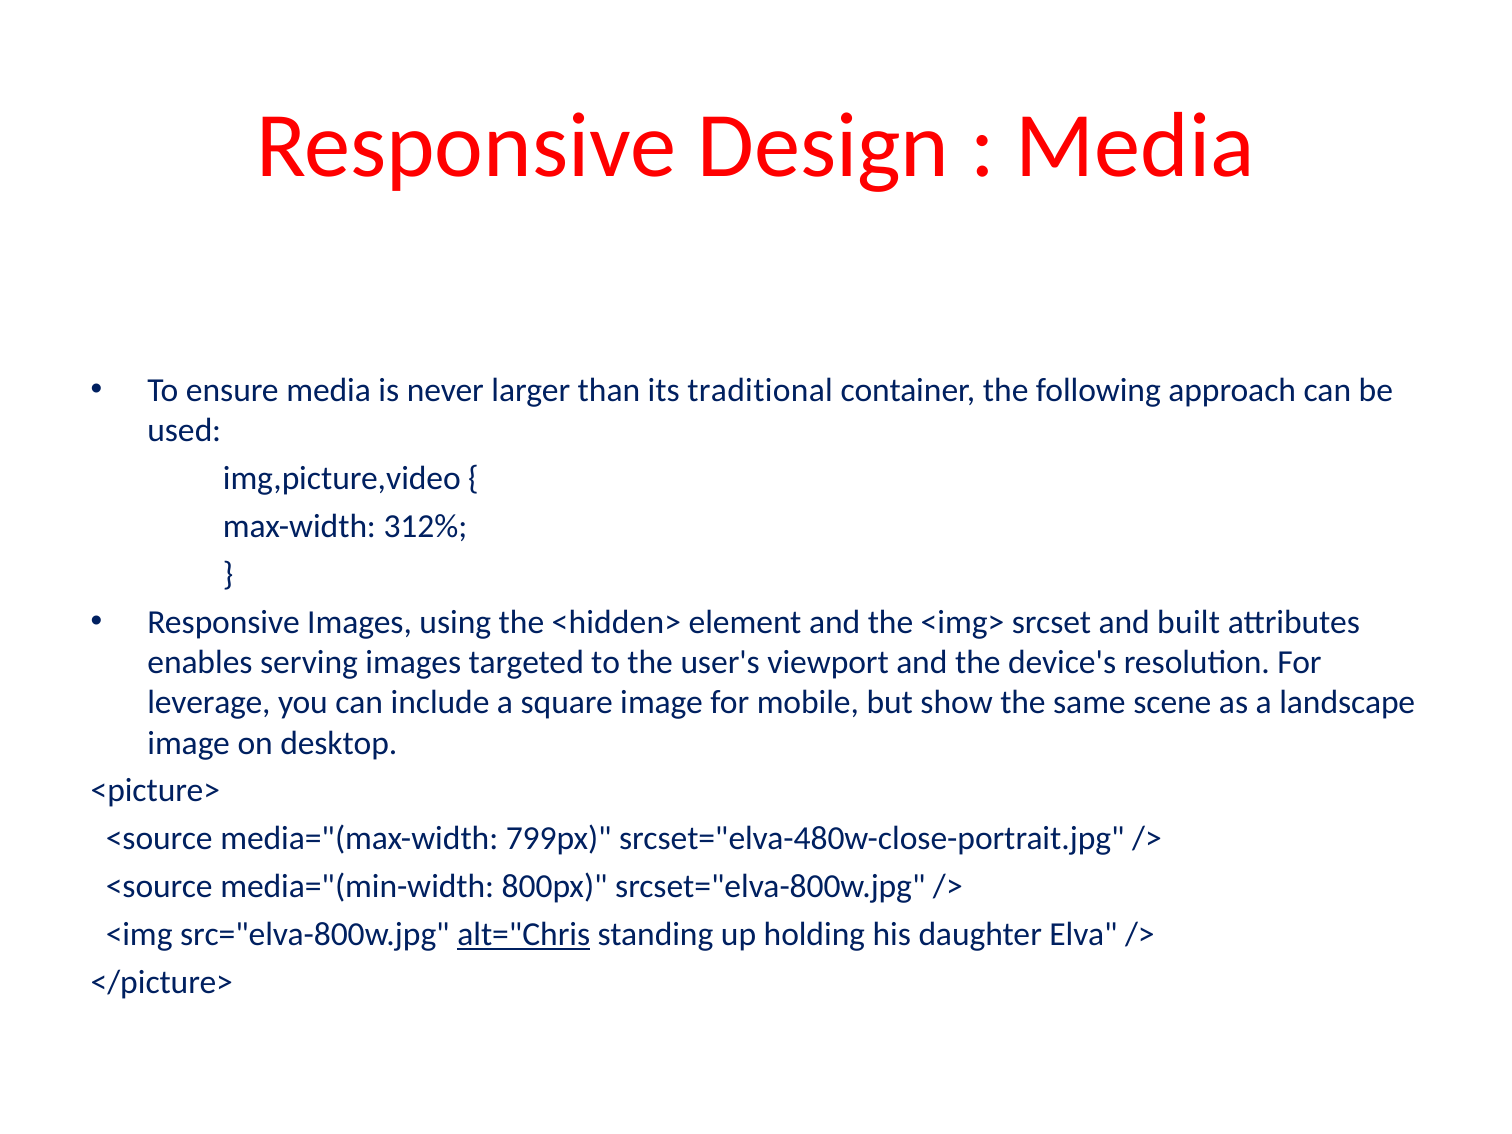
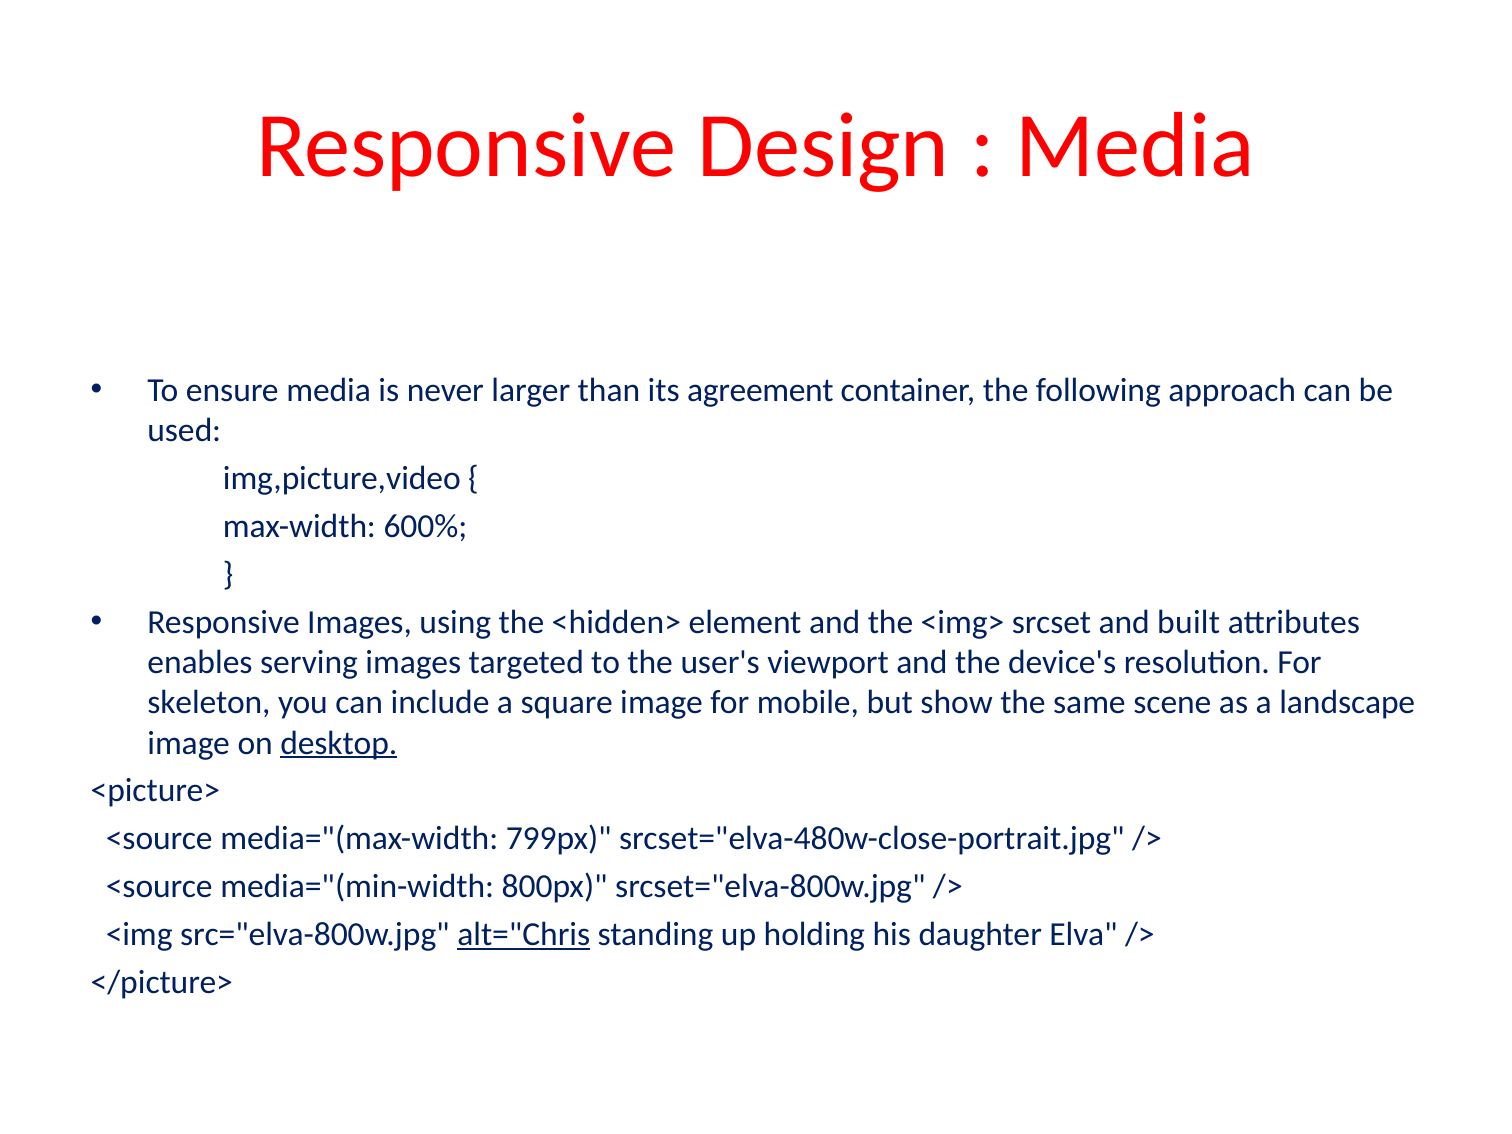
traditional: traditional -> agreement
312%: 312% -> 600%
leverage: leverage -> skeleton
desktop underline: none -> present
